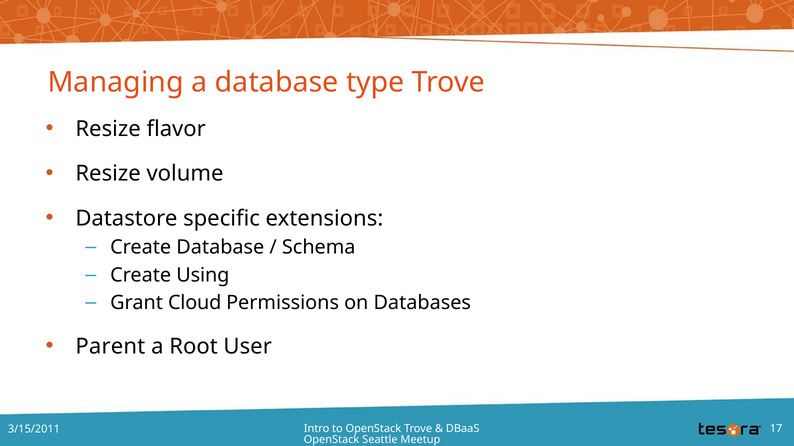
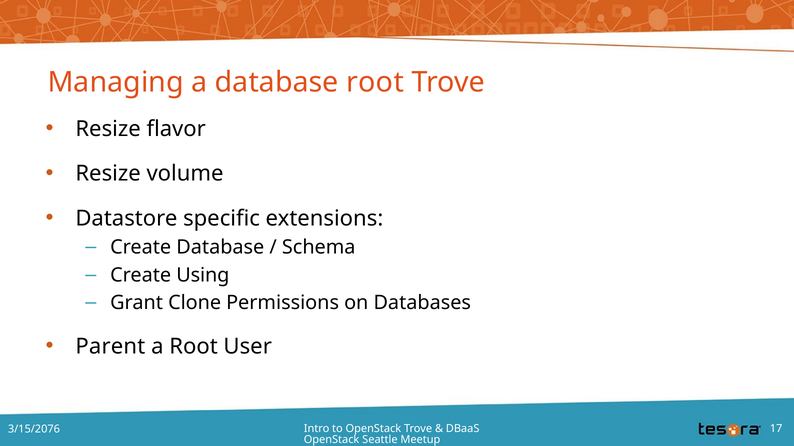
database type: type -> root
Cloud: Cloud -> Clone
3/15/2011: 3/15/2011 -> 3/15/2076
